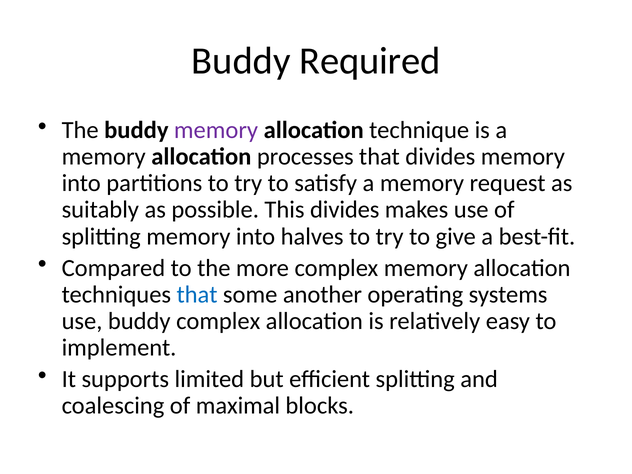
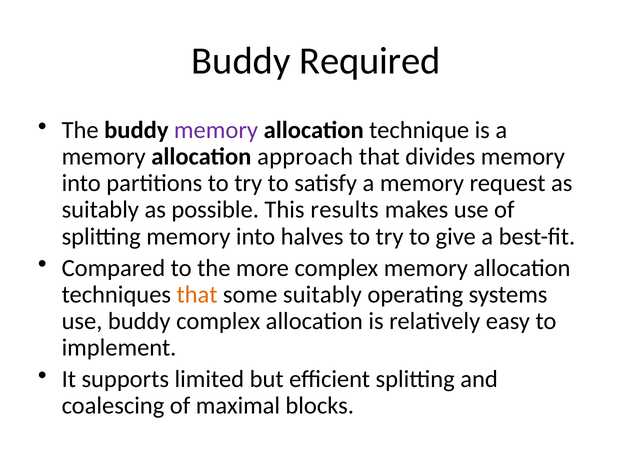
processes: processes -> approach
This divides: divides -> results
that at (197, 295) colour: blue -> orange
some another: another -> suitably
